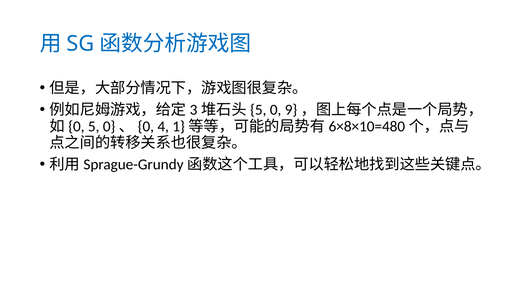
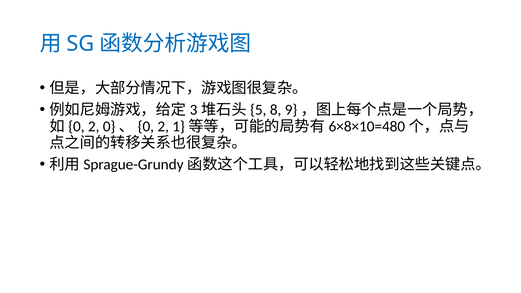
0: 0 -> 8
5 at (94, 126): 5 -> 2
0}、{0 4: 4 -> 2
